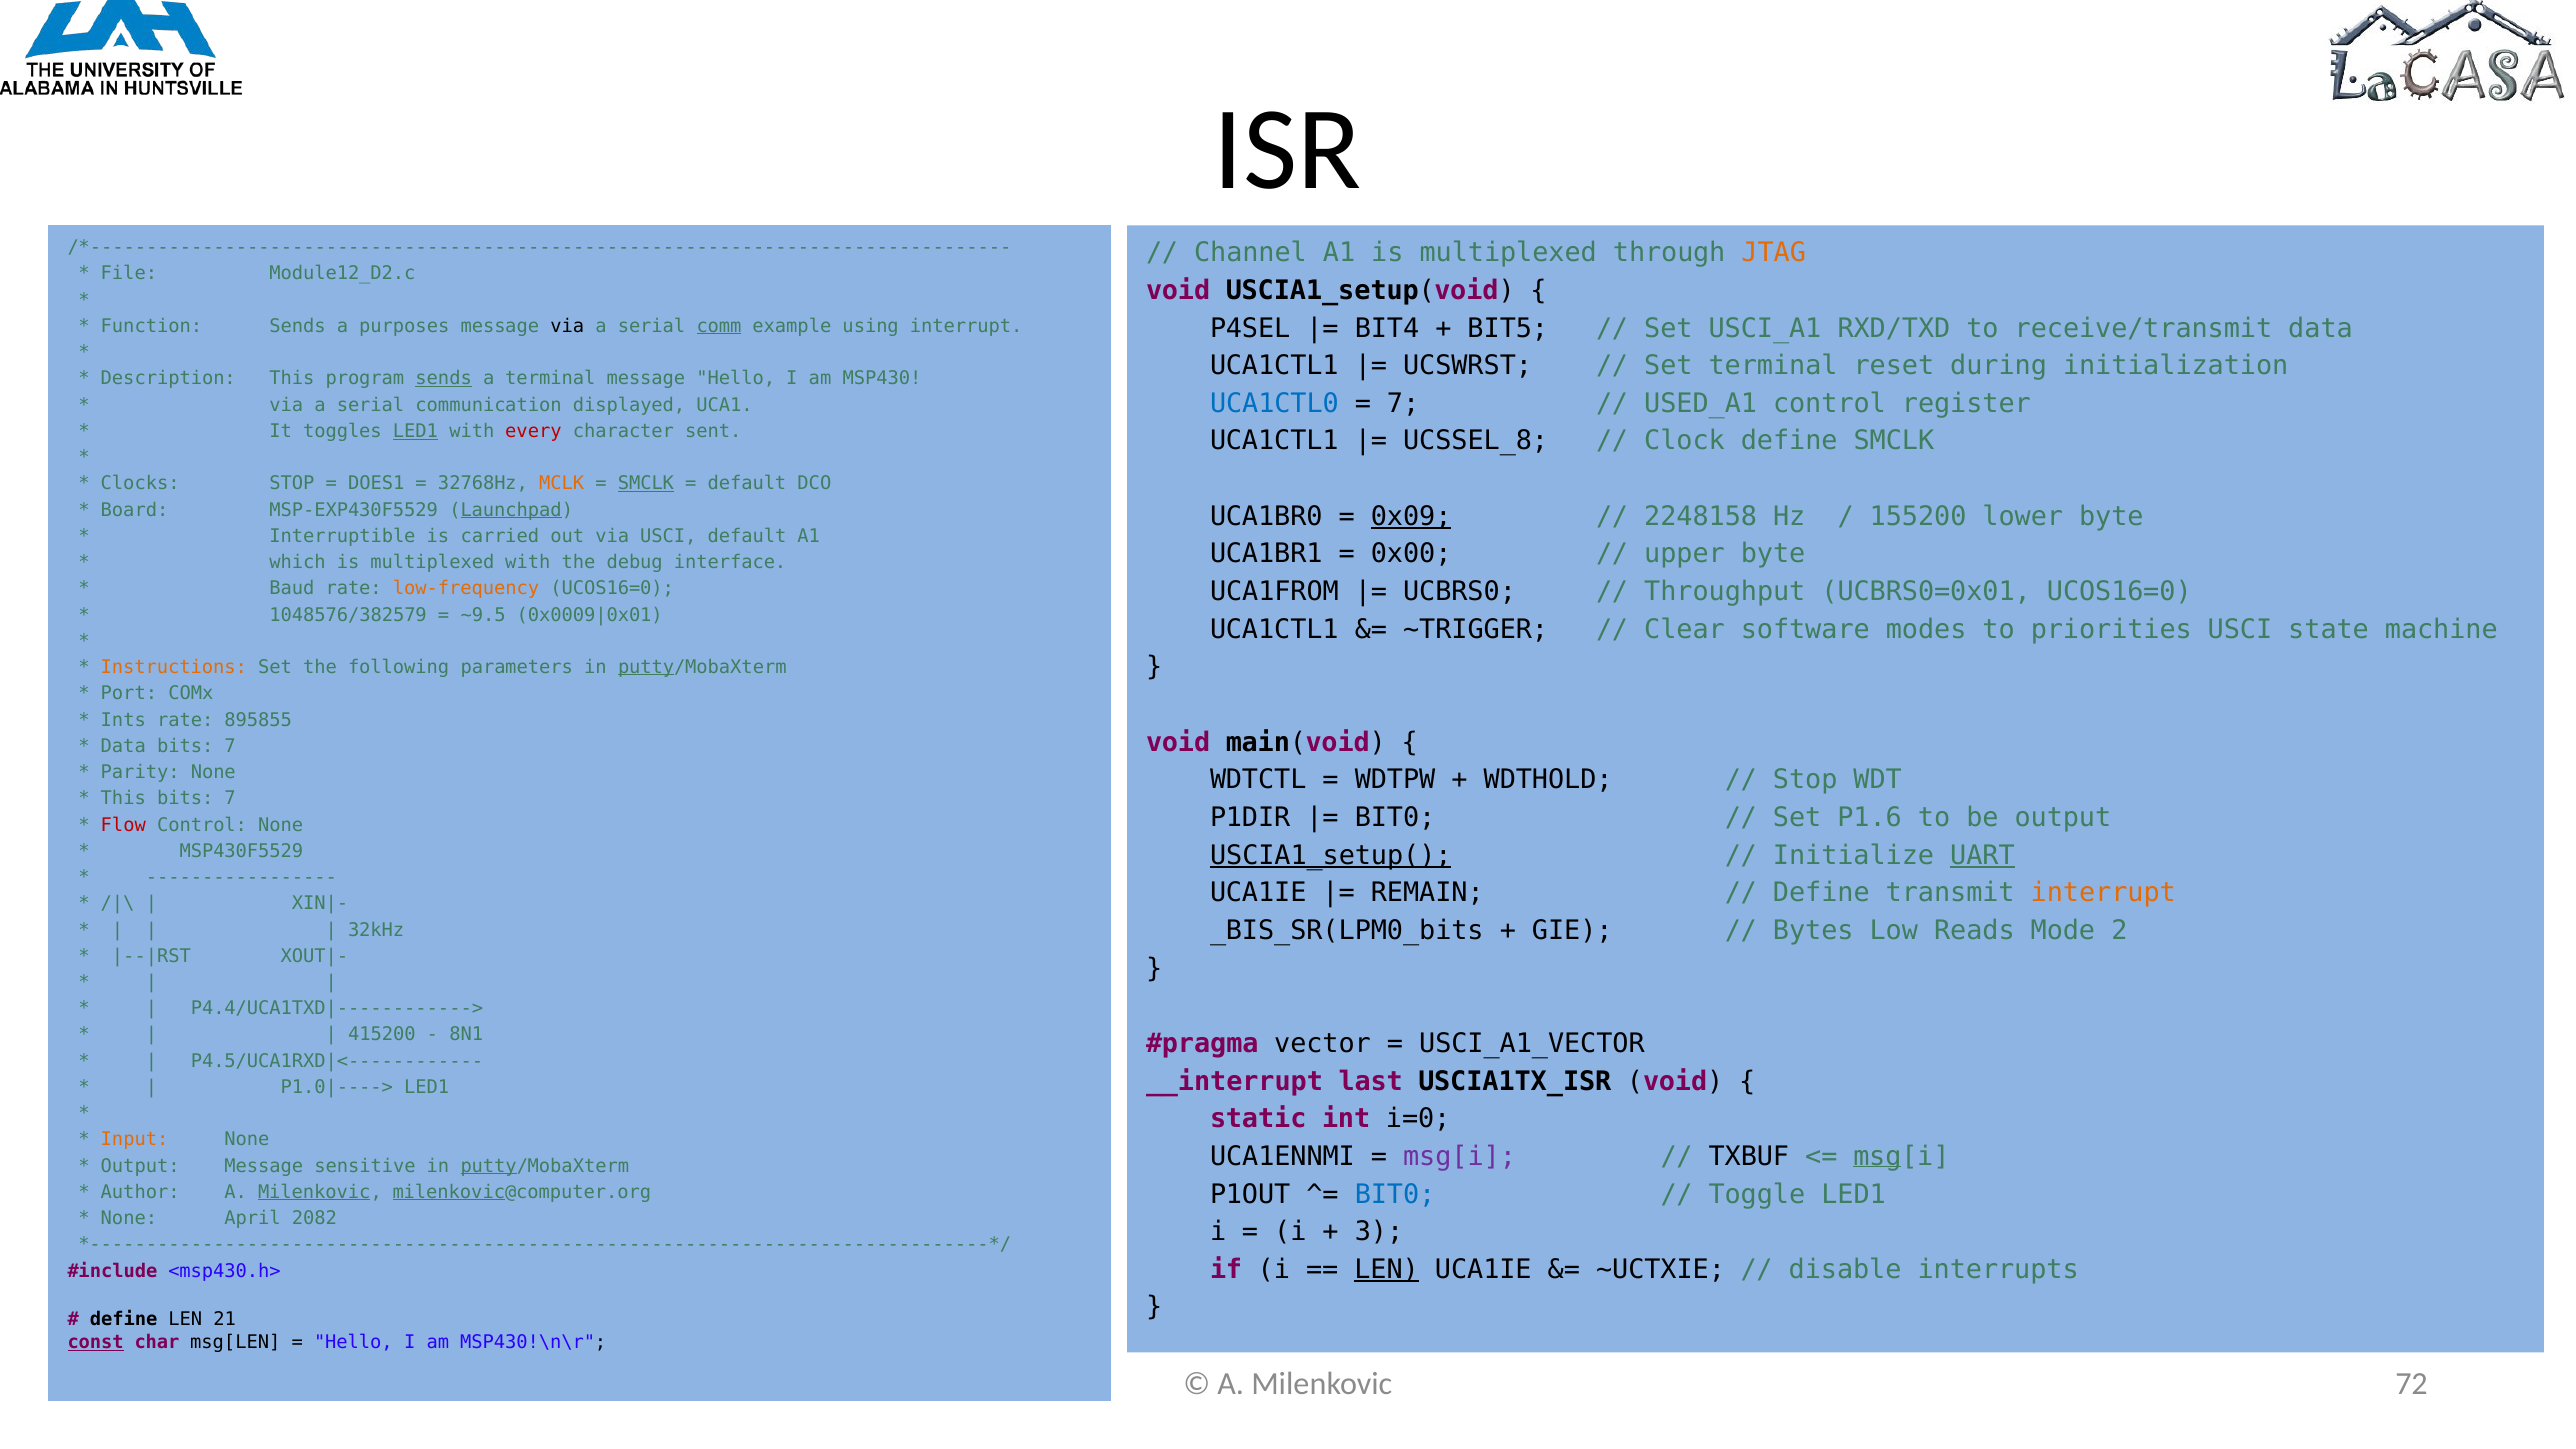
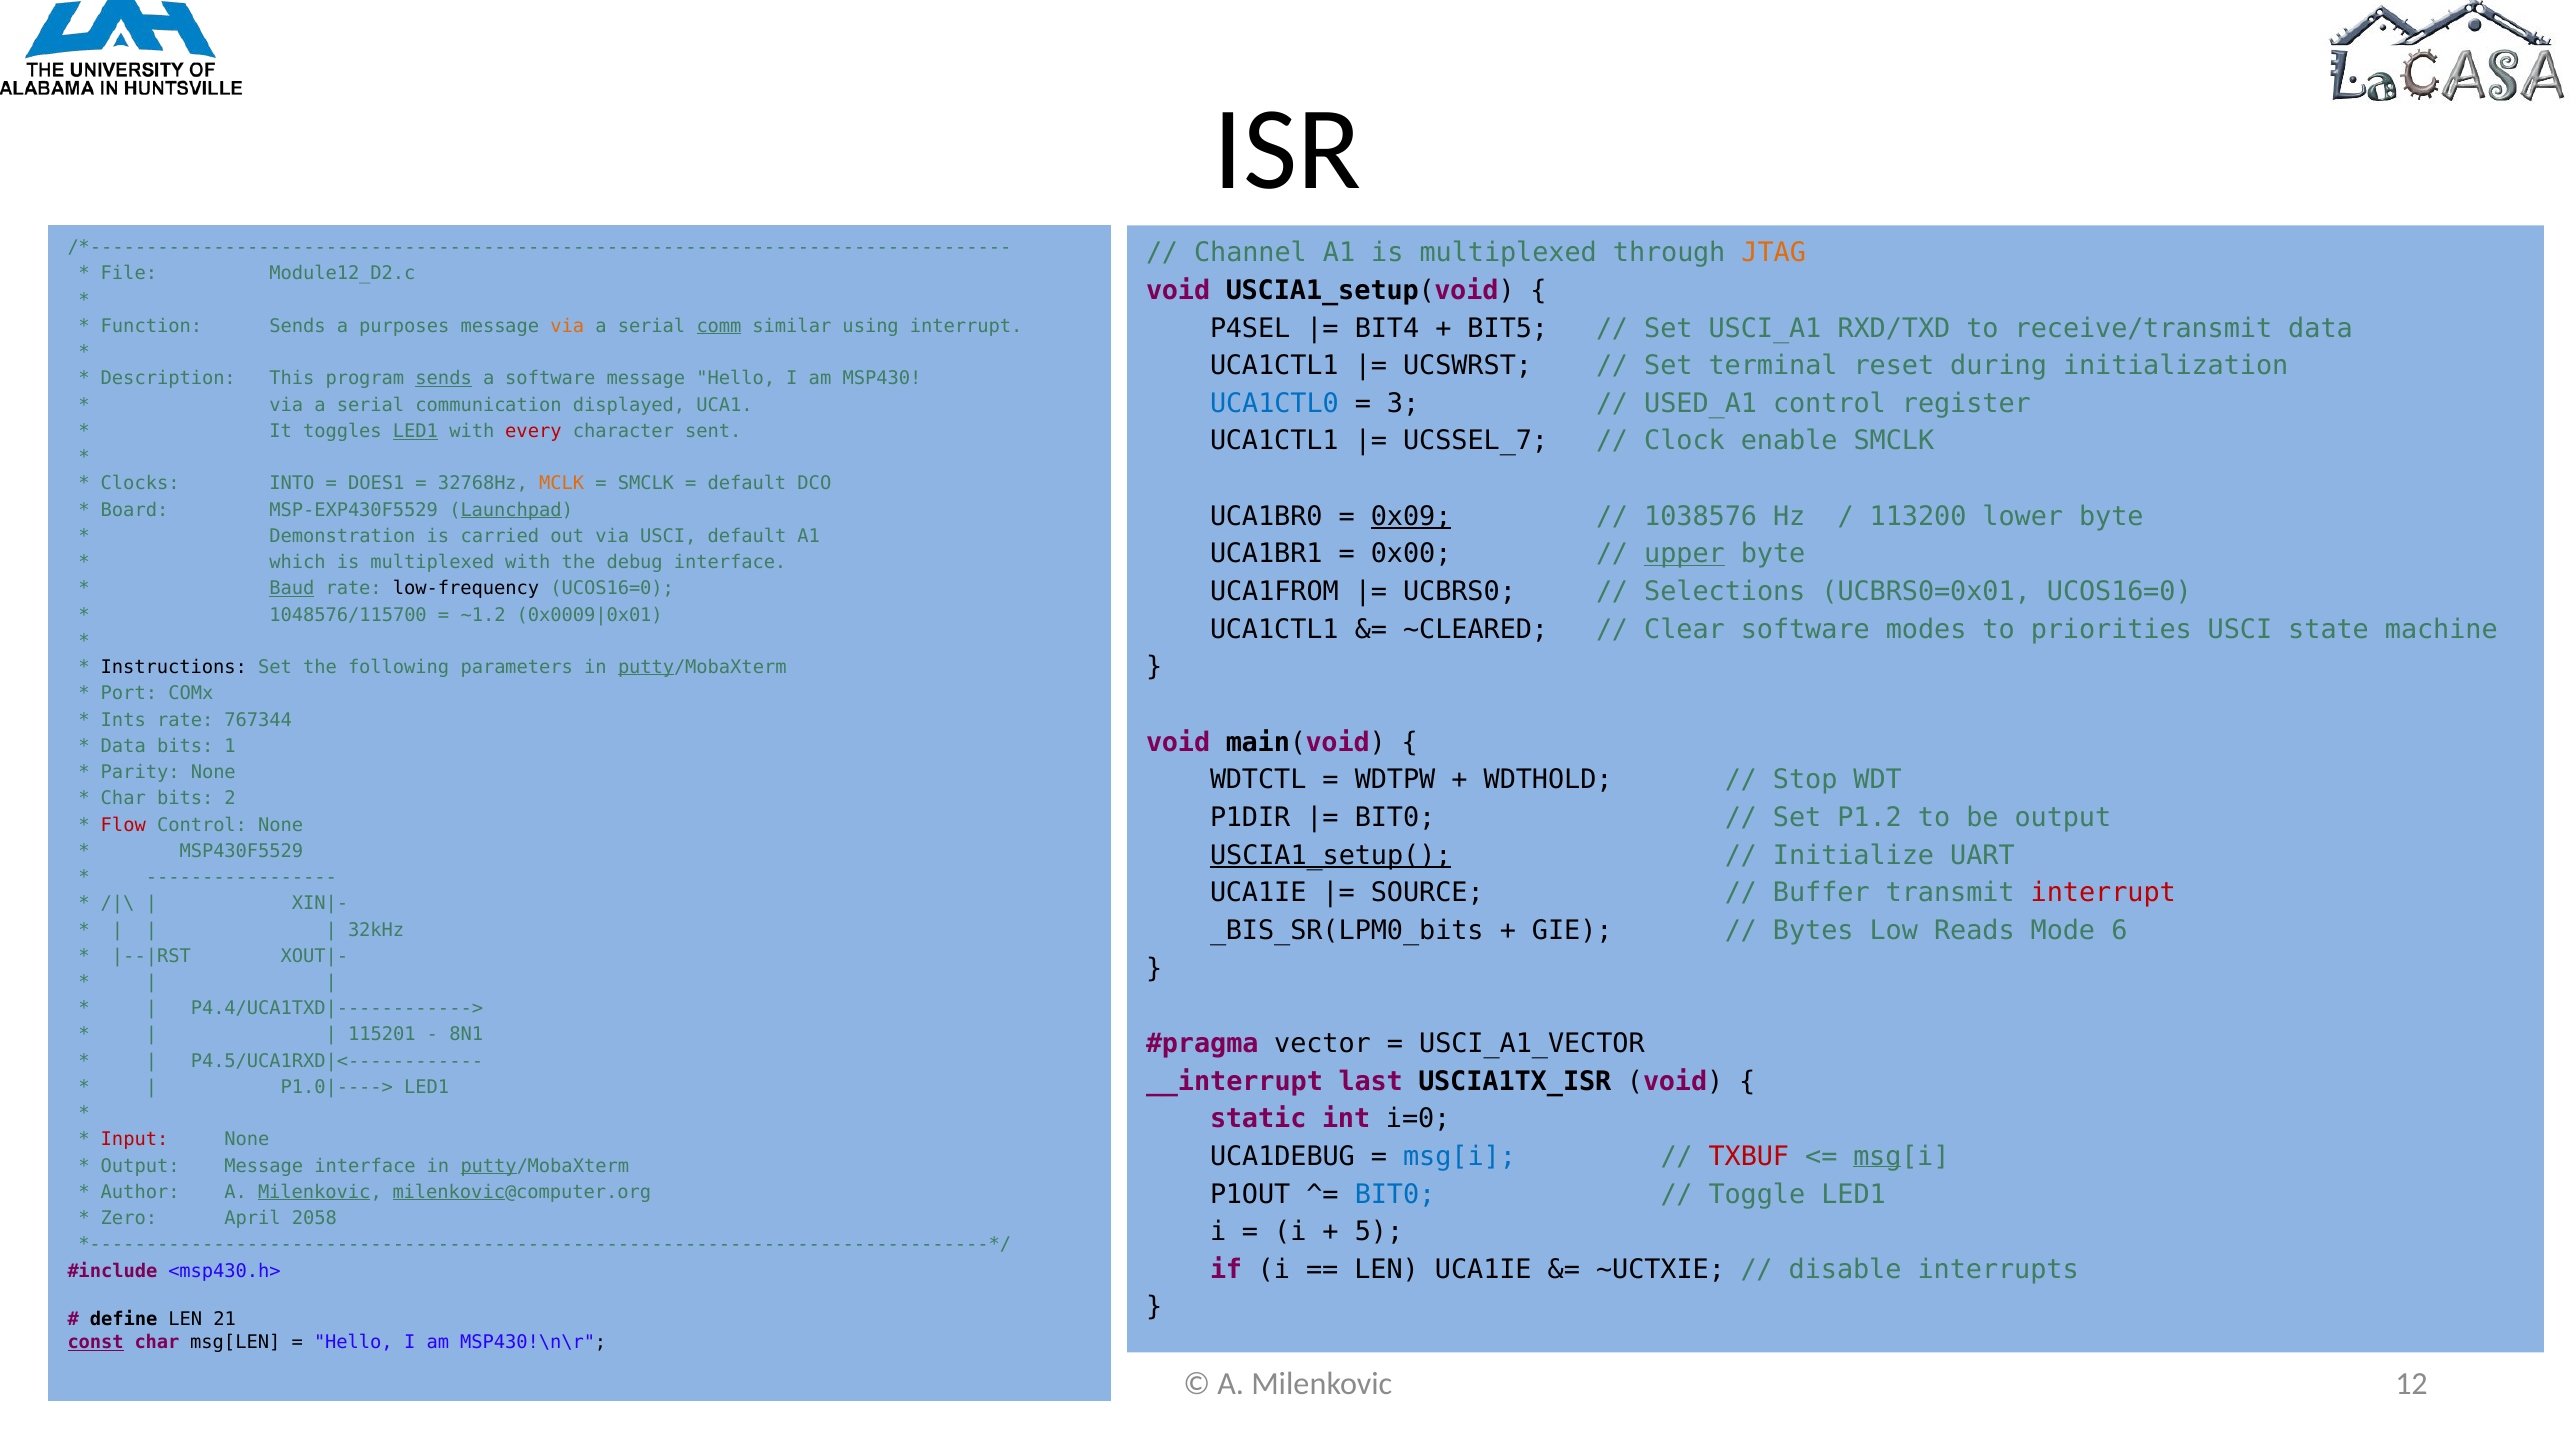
via at (567, 326) colour: black -> orange
example: example -> similar
a terminal: terminal -> software
7 at (1403, 403): 7 -> 3
UCSSEL_8: UCSSEL_8 -> UCSSEL_7
Clock define: define -> enable
Clocks STOP: STOP -> INTO
SMCLK at (646, 484) underline: present -> none
2248158: 2248158 -> 1038576
155200: 155200 -> 113200
Interruptible: Interruptible -> Demonstration
upper underline: none -> present
Throughput: Throughput -> Selections
Baud underline: none -> present
low-frequency colour: orange -> black
1048576/382579: 1048576/382579 -> 1048576/115700
~9.5: ~9.5 -> ~1.2
~TRIGGER: ~TRIGGER -> ~CLEARED
Instructions colour: orange -> black
895855: 895855 -> 767344
Data bits 7: 7 -> 1
This at (123, 799): This -> Char
7 at (230, 799): 7 -> 2
P1.6: P1.6 -> P1.2
UART underline: present -> none
REMAIN: REMAIN -> SOURCE
Define at (1821, 893): Define -> Buffer
interrupt at (2103, 893) colour: orange -> red
2: 2 -> 6
415200: 415200 -> 115201
Input colour: orange -> red
UCA1ENNMI: UCA1ENNMI -> UCA1DEBUG
msg[i at (1460, 1156) colour: purple -> blue
TXBUF colour: black -> red
Message sensitive: sensitive -> interface
None at (129, 1218): None -> Zero
2082: 2082 -> 2058
3: 3 -> 5
LEN at (1387, 1269) underline: present -> none
72: 72 -> 12
